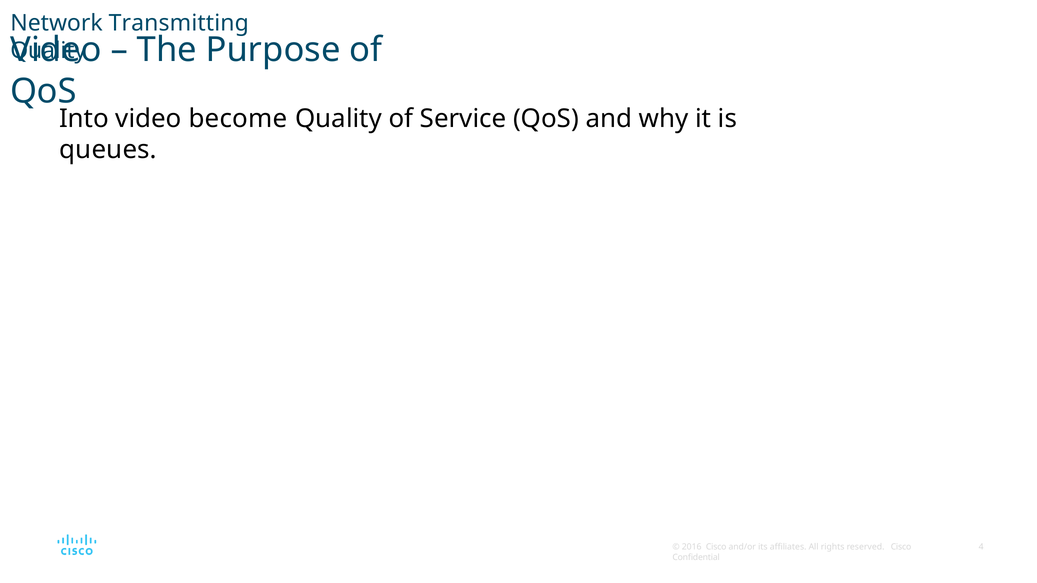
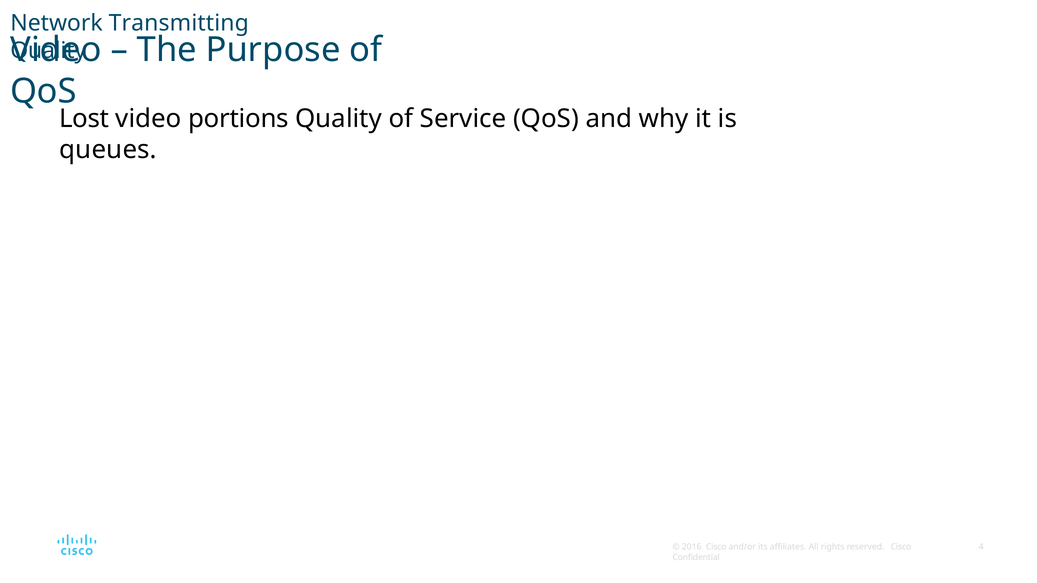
Into: Into -> Lost
become: become -> portions
